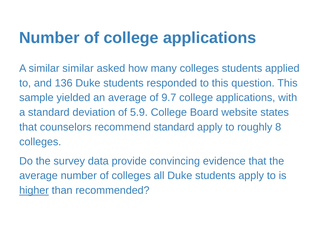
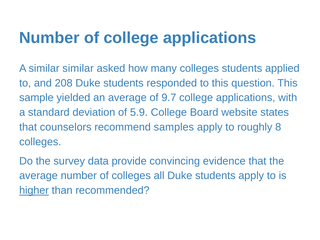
136: 136 -> 208
recommend standard: standard -> samples
